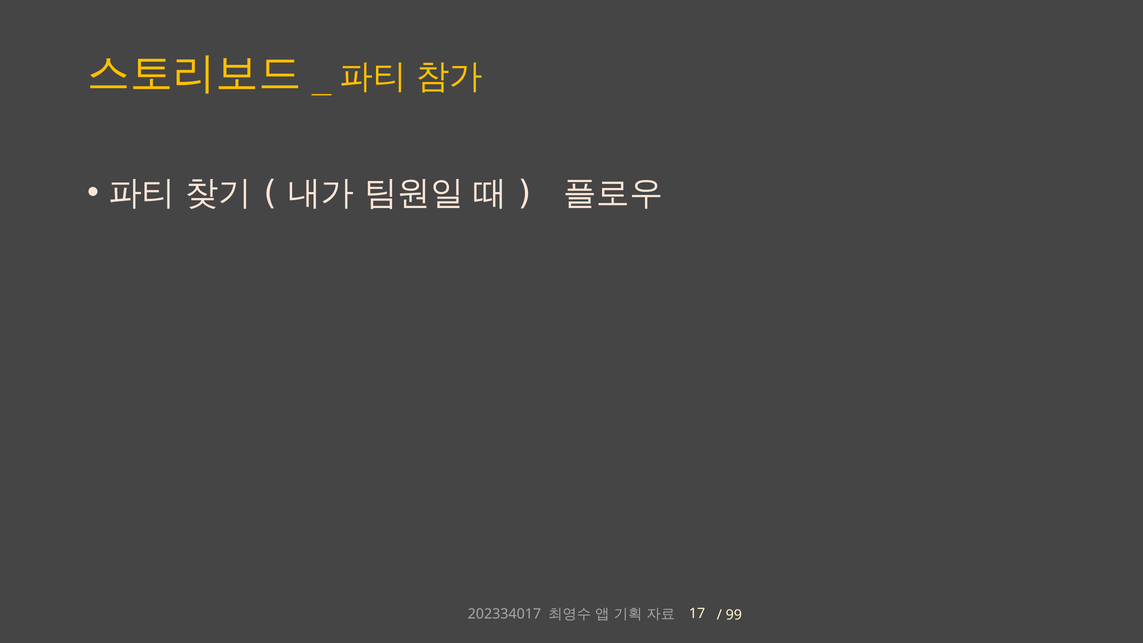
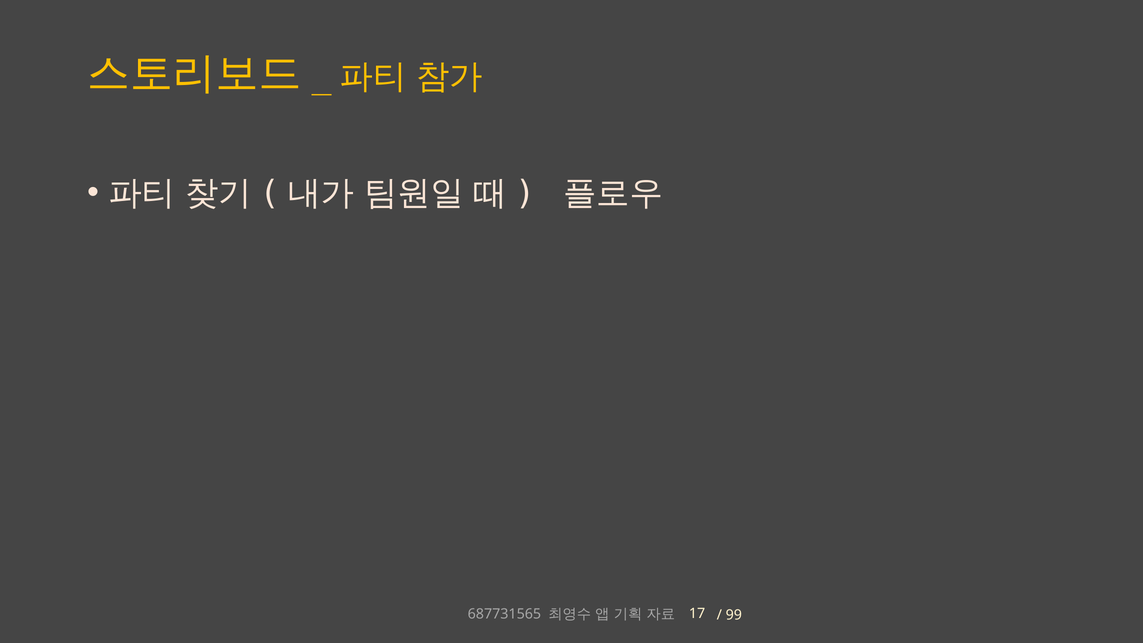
202334017: 202334017 -> 687731565
